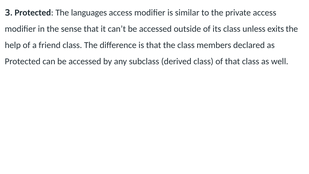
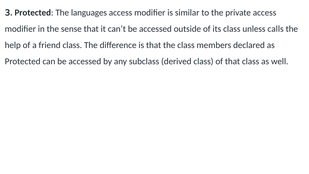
exits: exits -> calls
